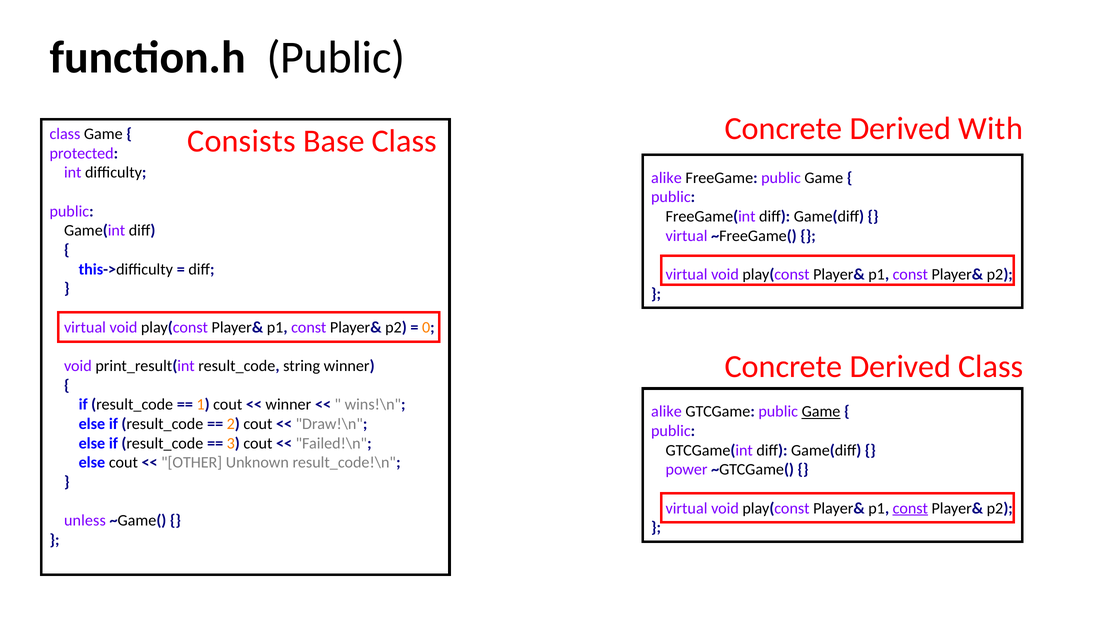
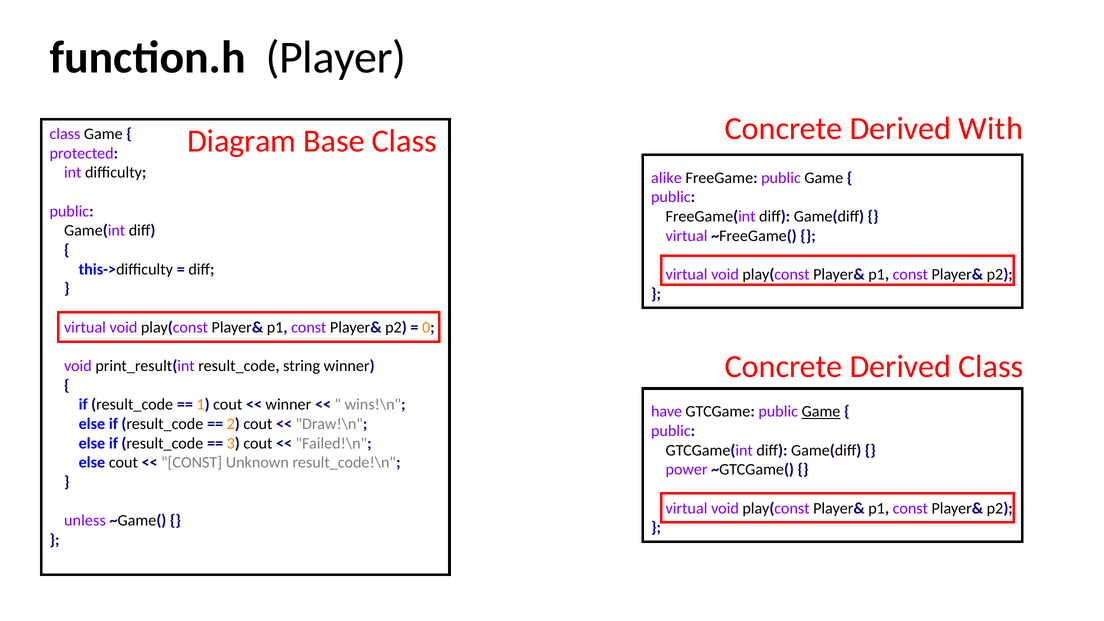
function.h Public: Public -> Player
Consists: Consists -> Diagram
alike at (666, 412): alike -> have
OTHER at (192, 463): OTHER -> CONST
const at (910, 508) underline: present -> none
